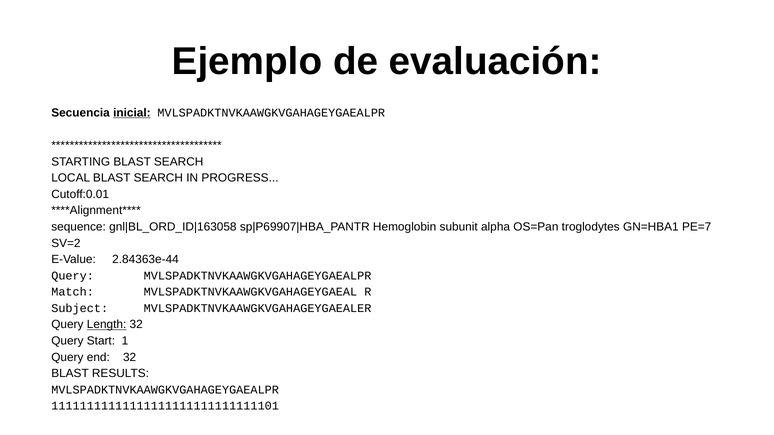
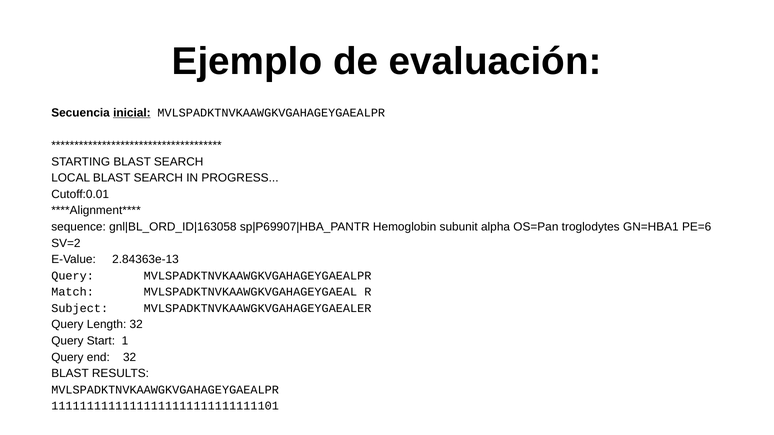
PE=7: PE=7 -> PE=6
2.84363e-44: 2.84363e-44 -> 2.84363e-13
Length underline: present -> none
